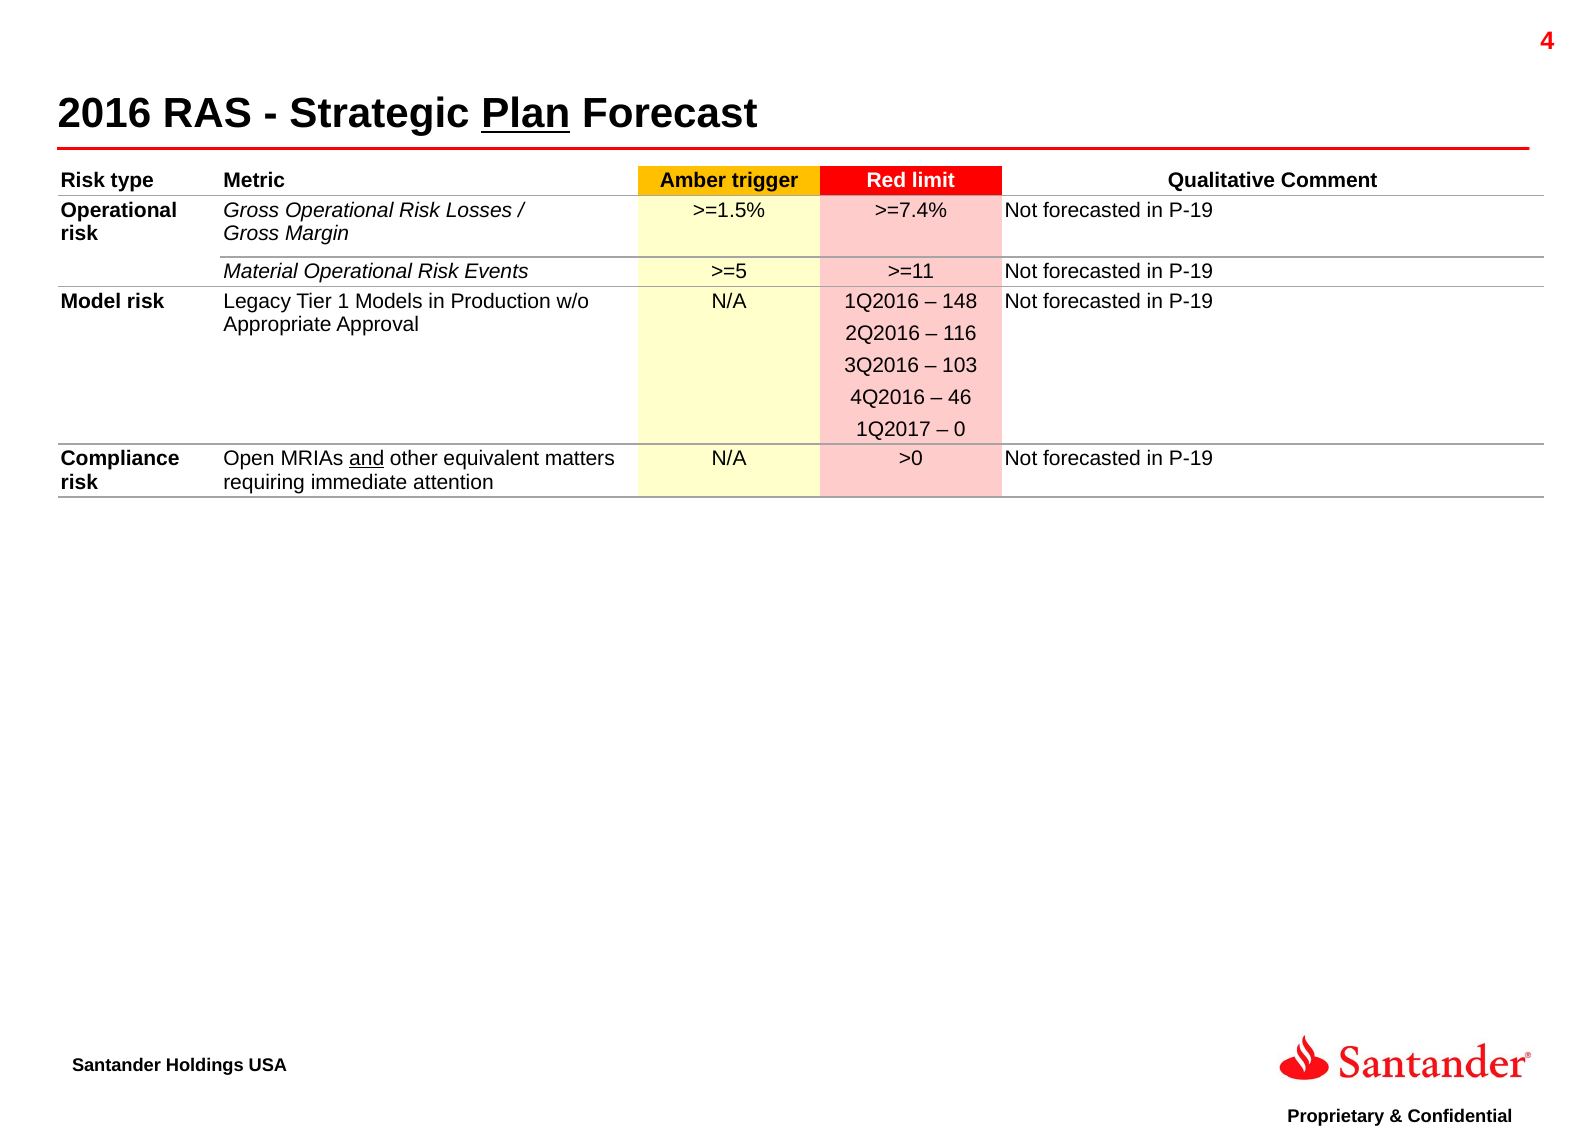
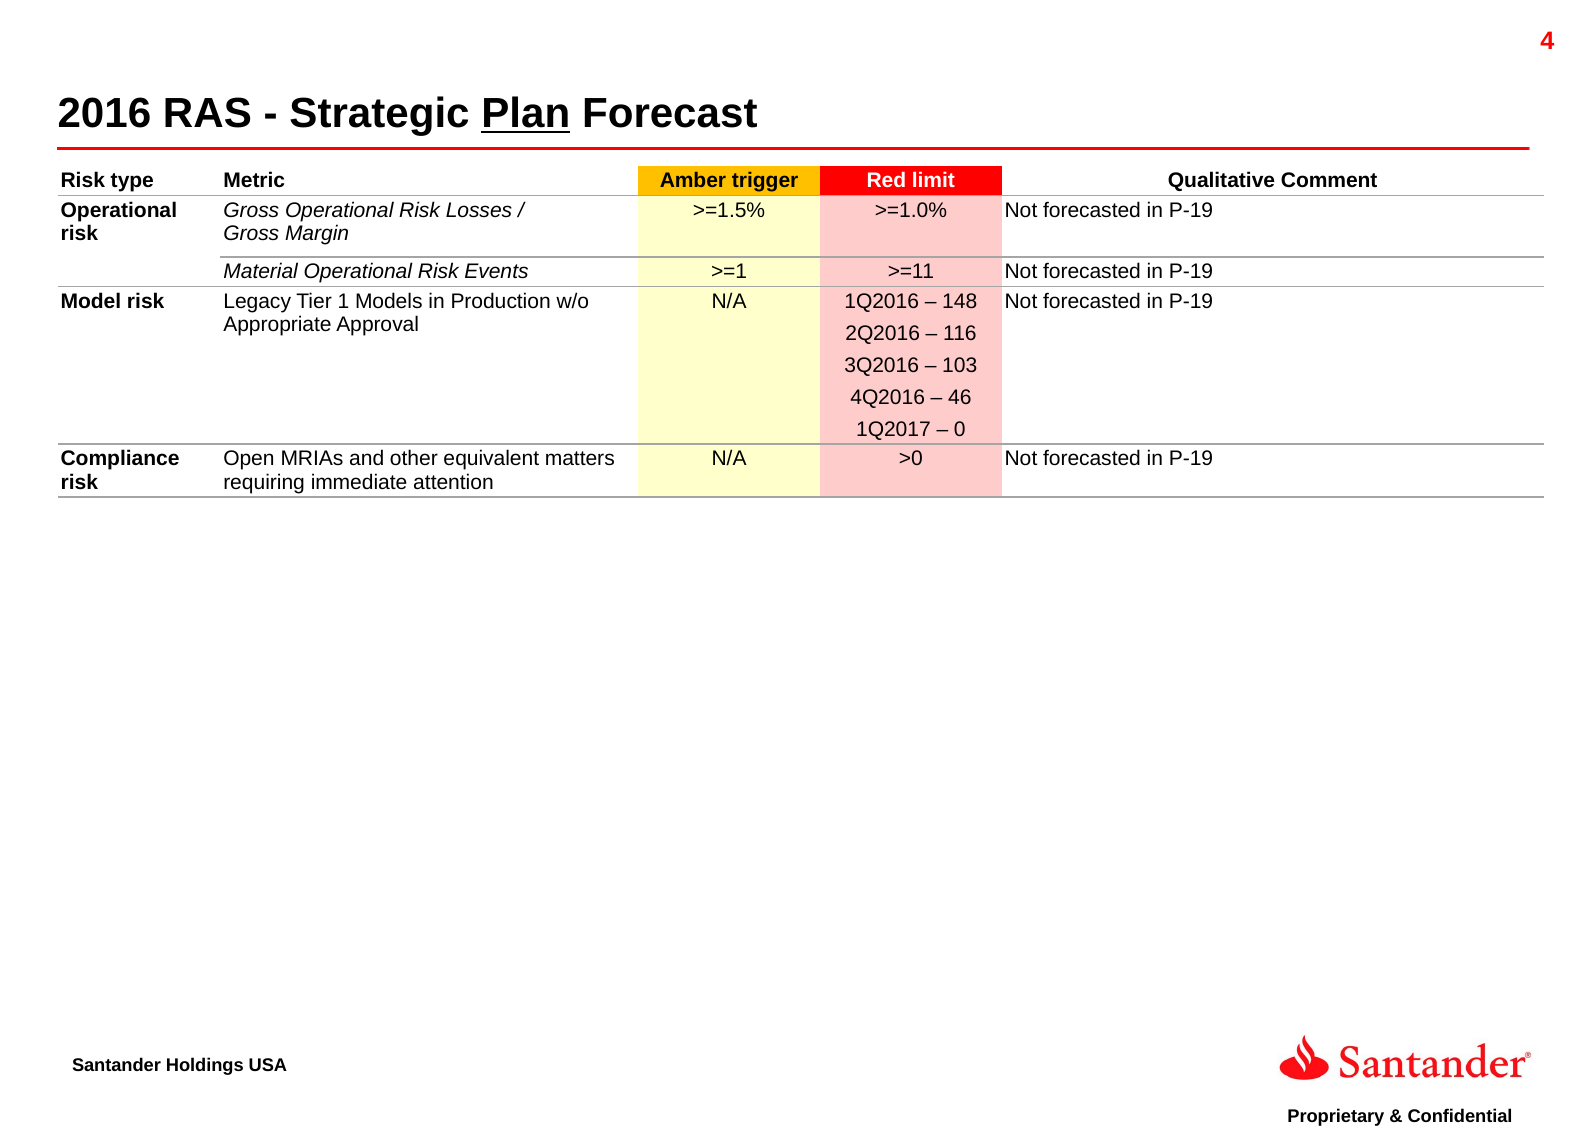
>=7.4%: >=7.4% -> >=1.0%
>=5: >=5 -> >=1
and underline: present -> none
